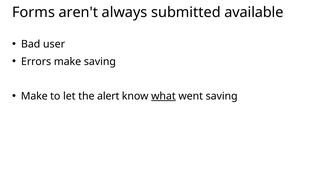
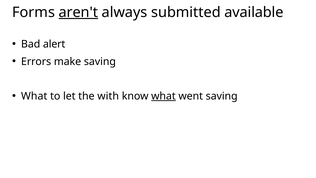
aren't underline: none -> present
user: user -> alert
Make at (34, 96): Make -> What
alert: alert -> with
